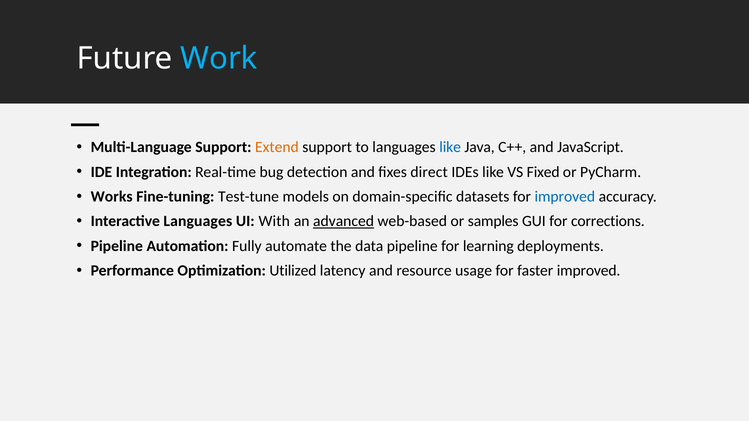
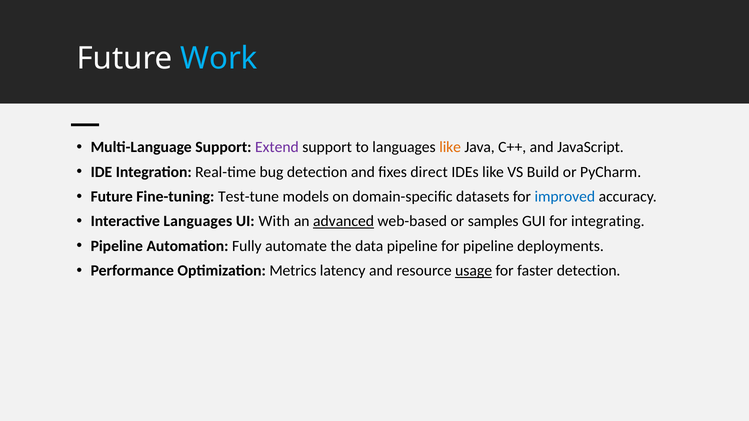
Extend colour: orange -> purple
like at (450, 147) colour: blue -> orange
Fixed: Fixed -> Build
Works at (112, 197): Works -> Future
corrections: corrections -> integrating
for learning: learning -> pipeline
Utilized: Utilized -> Metrics
usage underline: none -> present
faster improved: improved -> detection
